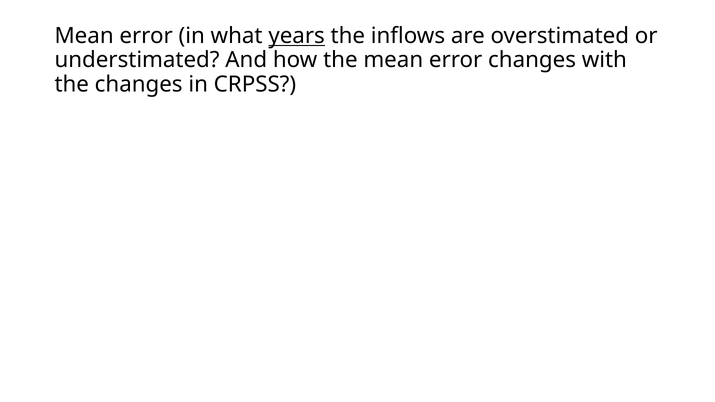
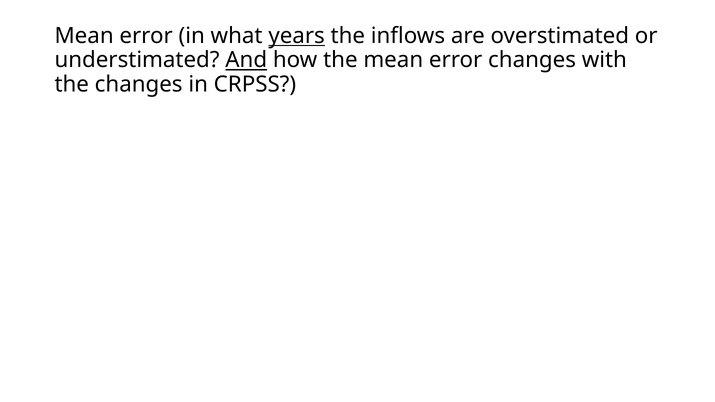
And underline: none -> present
